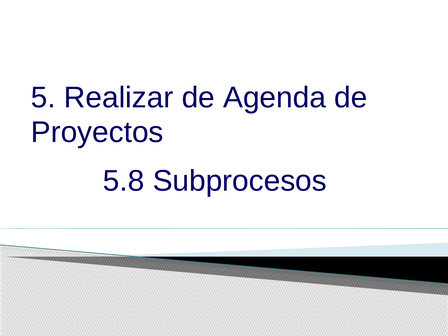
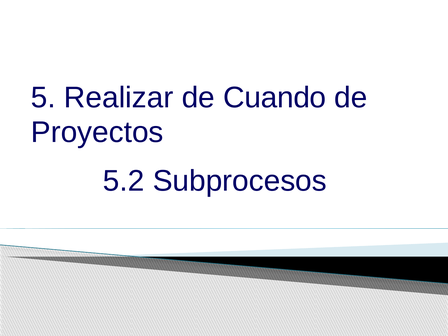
Agenda: Agenda -> Cuando
5.8: 5.8 -> 5.2
